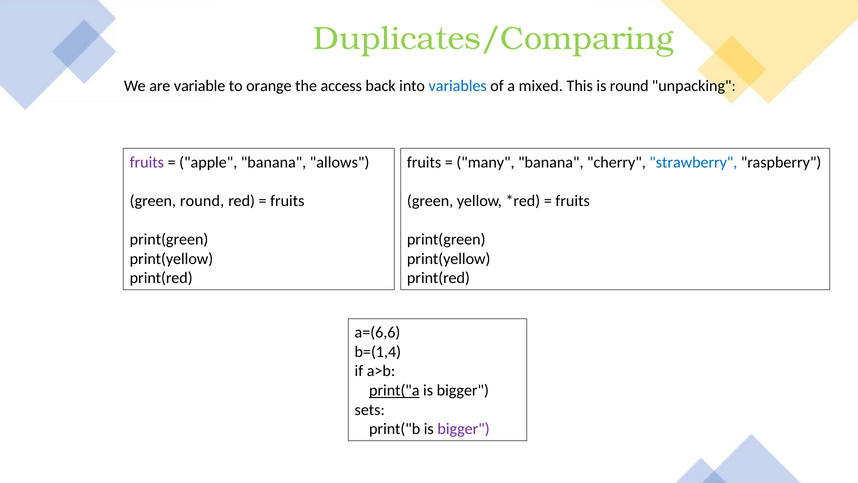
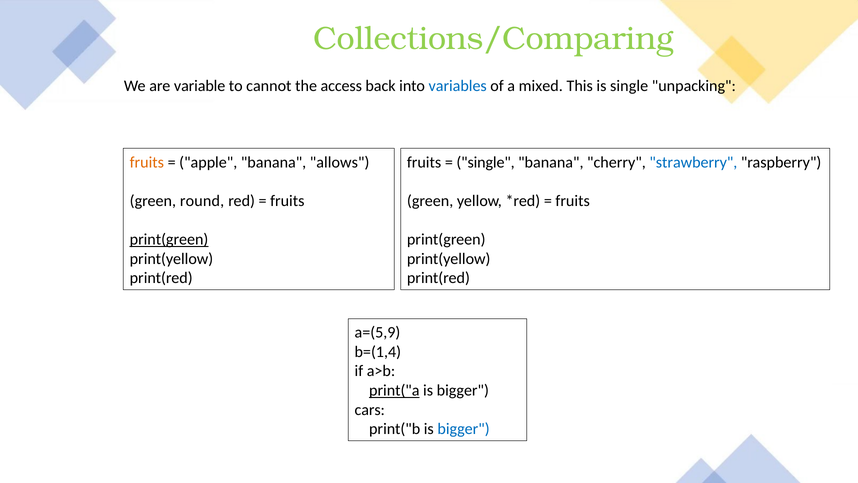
Duplicates/Comparing: Duplicates/Comparing -> Collections/Comparing
orange: orange -> cannot
is round: round -> single
fruits at (147, 162) colour: purple -> orange
many at (486, 162): many -> single
print(green at (169, 239) underline: none -> present
a=(6,6: a=(6,6 -> a=(5,9
sets: sets -> cars
bigger at (464, 429) colour: purple -> blue
